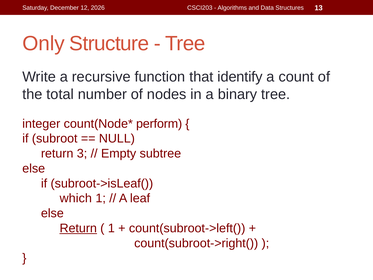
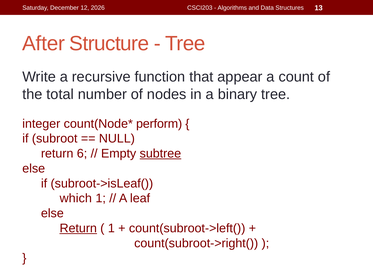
Only: Only -> After
identify: identify -> appear
3: 3 -> 6
subtree underline: none -> present
